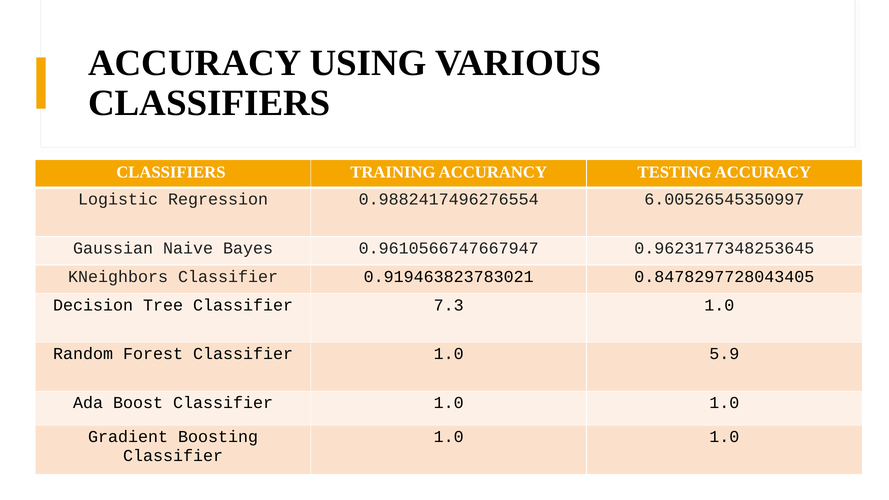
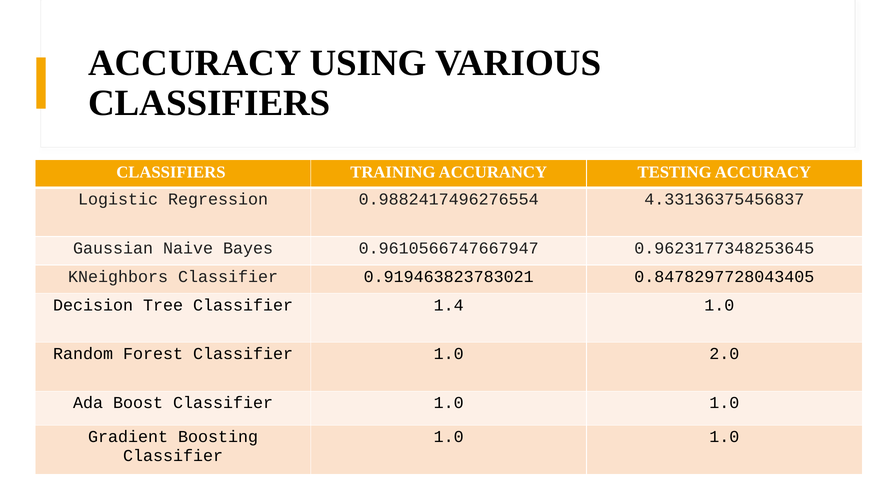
6.00526545350997: 6.00526545350997 -> 4.33136375456837
7.3: 7.3 -> 1.4
5.9: 5.9 -> 2.0
